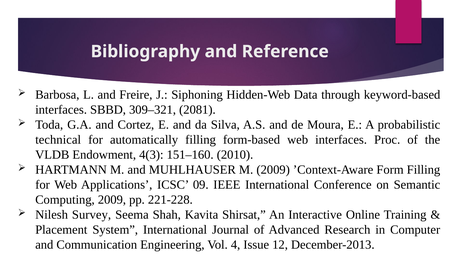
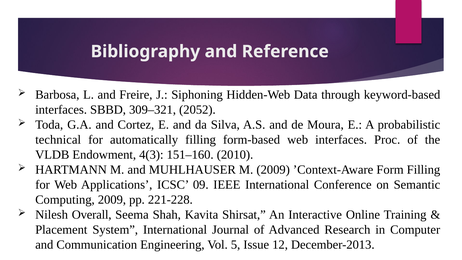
2081: 2081 -> 2052
Survey: Survey -> Overall
4: 4 -> 5
